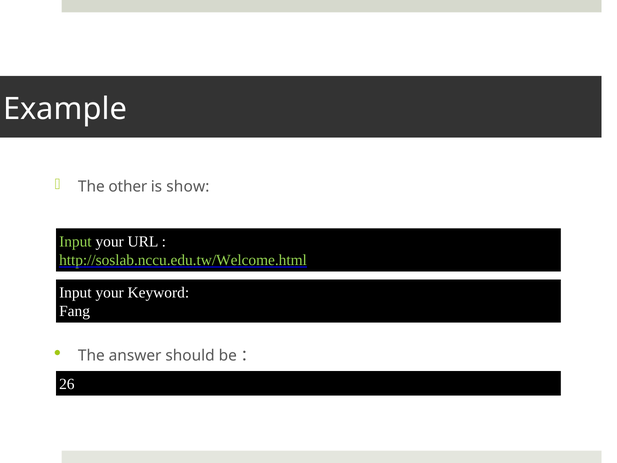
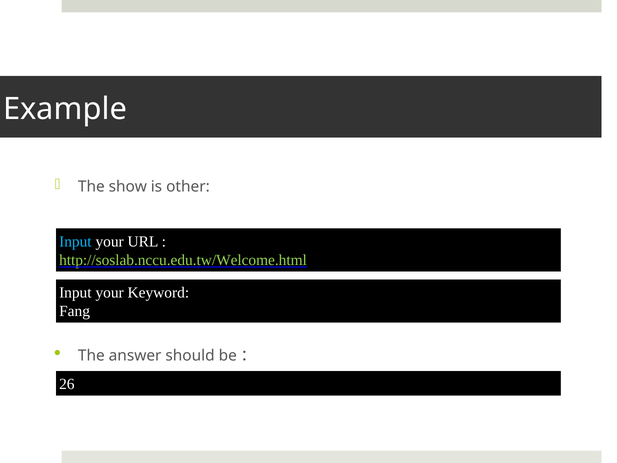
other: other -> show
show: show -> other
Input at (75, 242) colour: light green -> light blue
